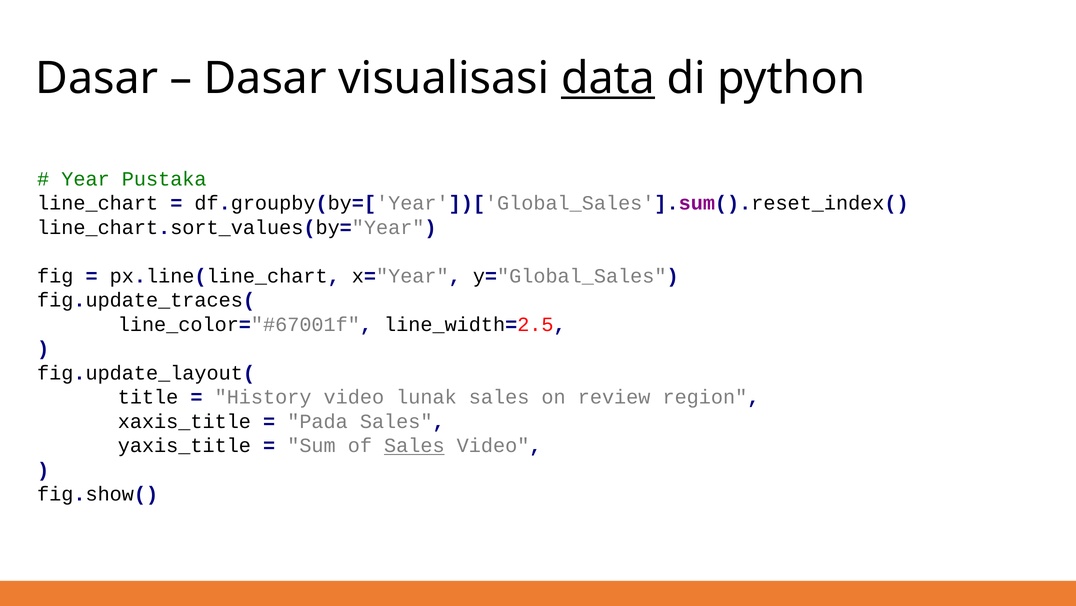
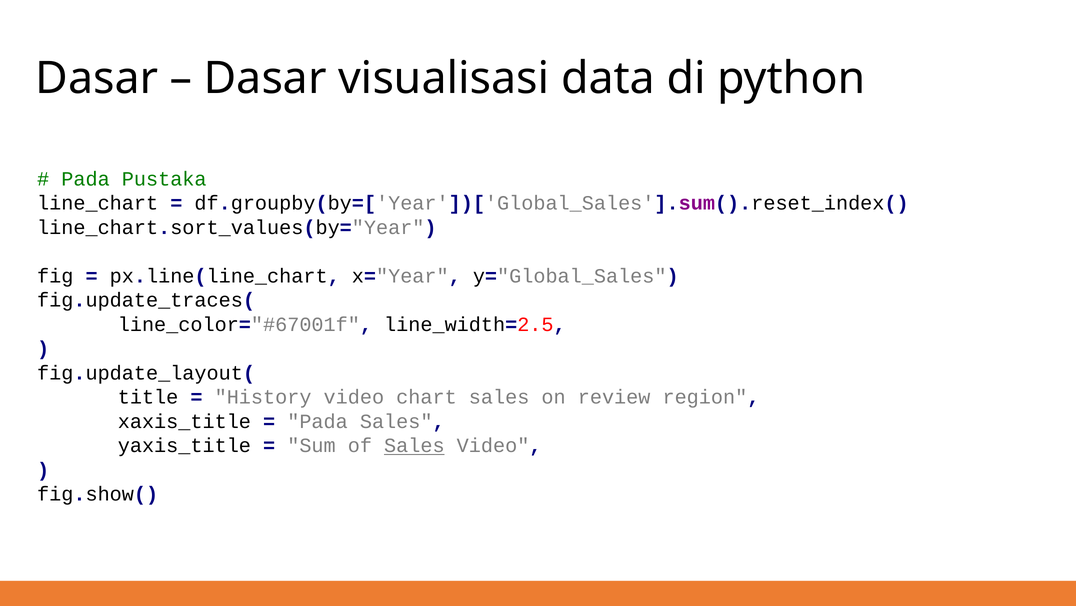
data underline: present -> none
Year at (86, 179): Year -> Pada
lunak: lunak -> chart
